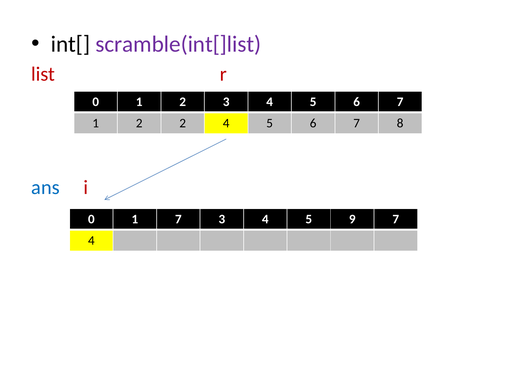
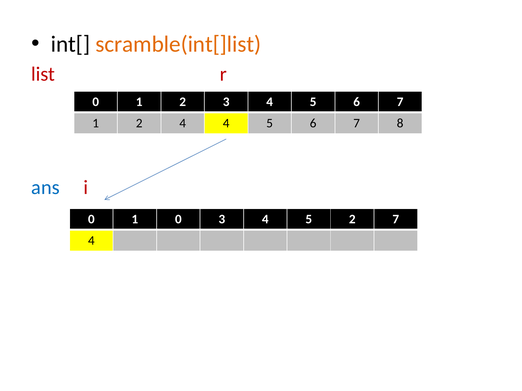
scramble(int[]list colour: purple -> orange
2 2: 2 -> 4
1 7: 7 -> 0
5 9: 9 -> 2
